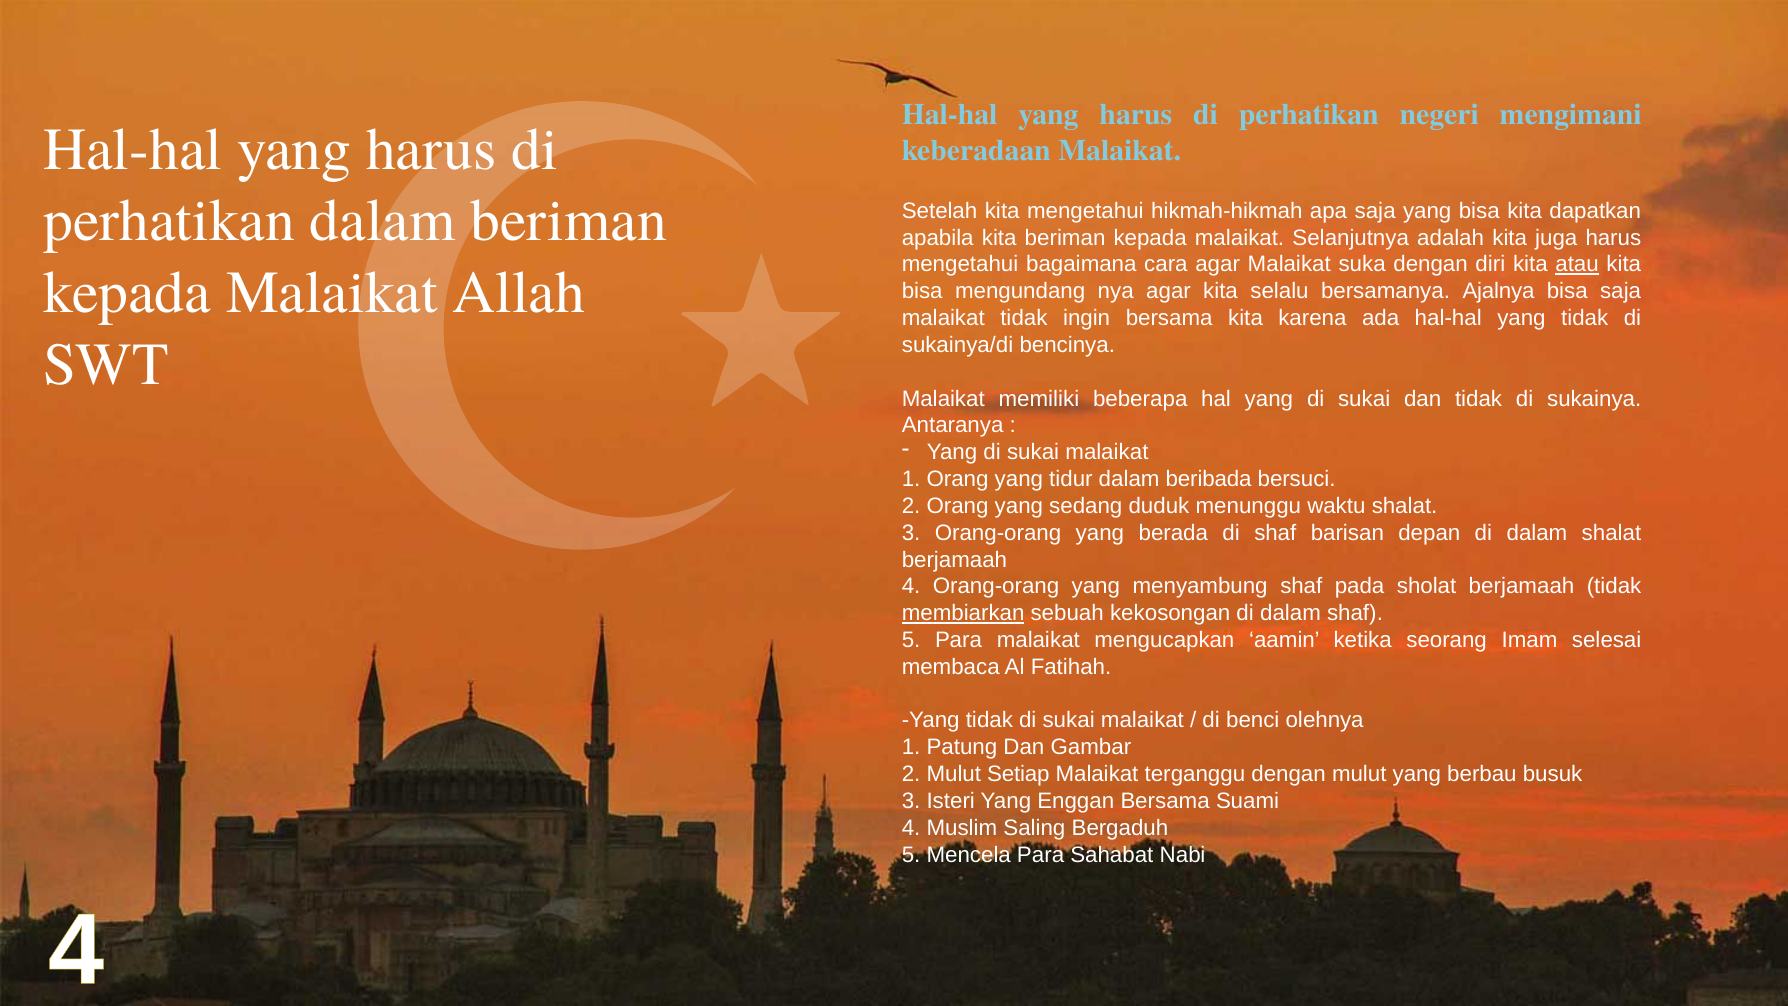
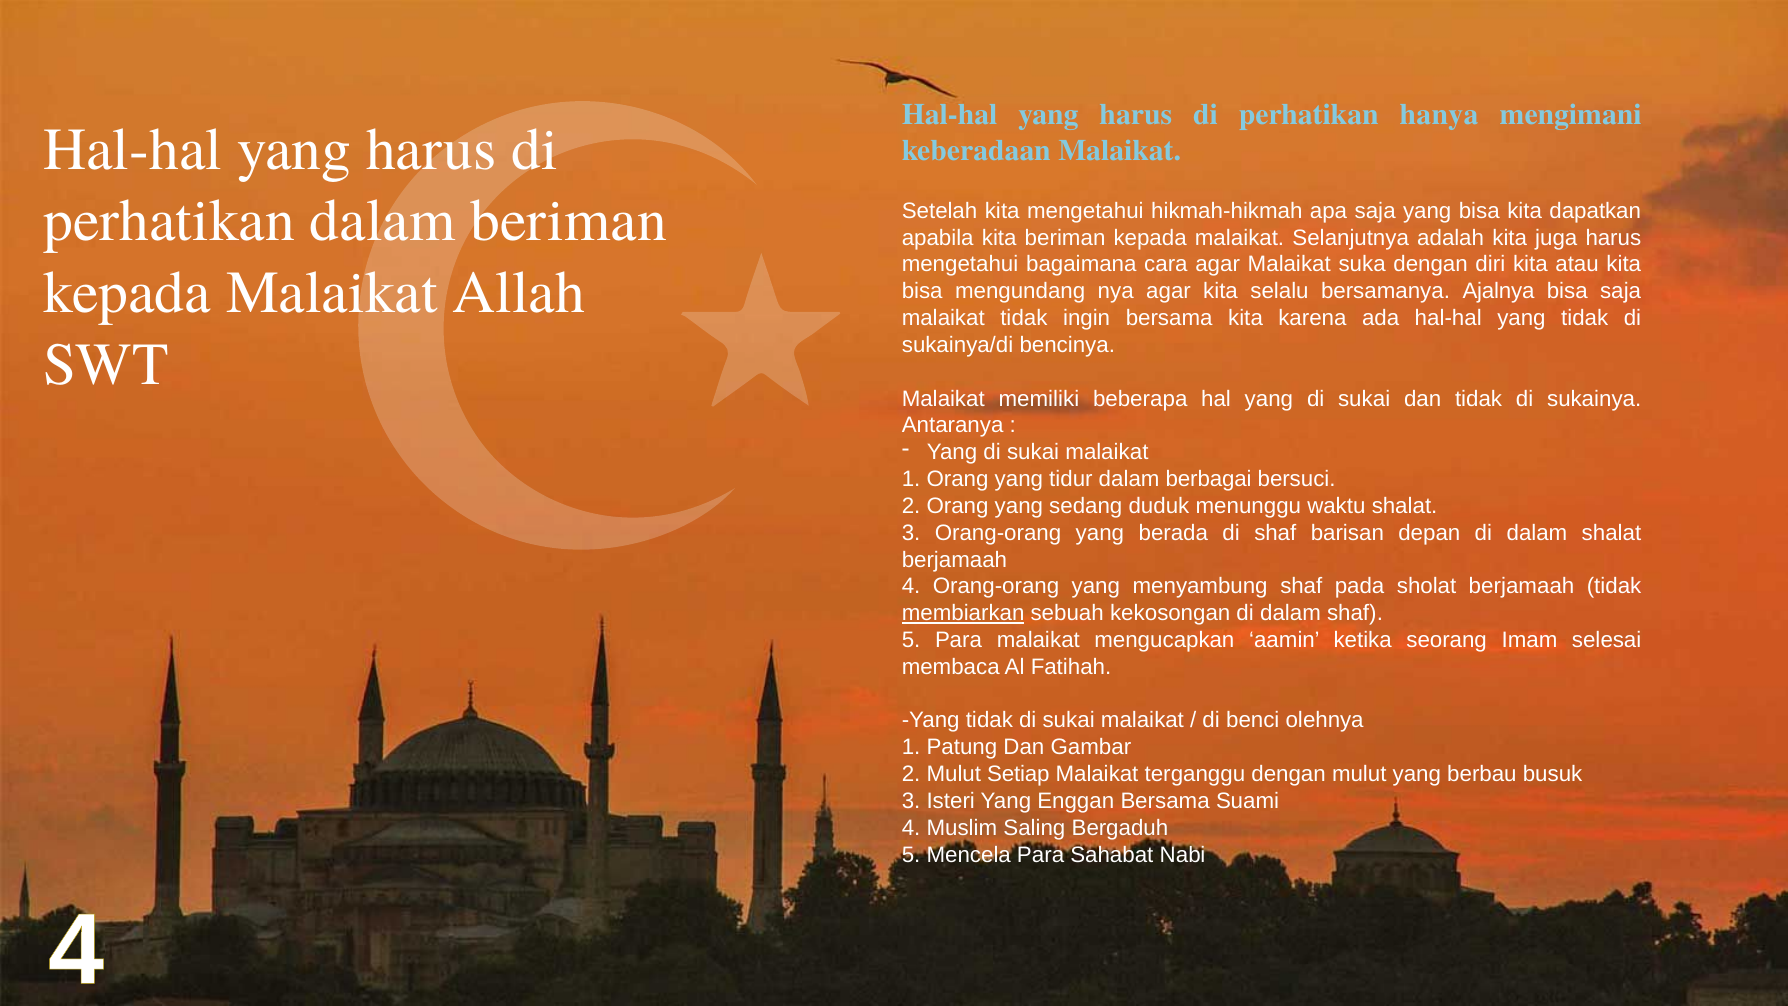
negeri: negeri -> hanya
atau underline: present -> none
beribada: beribada -> berbagai
